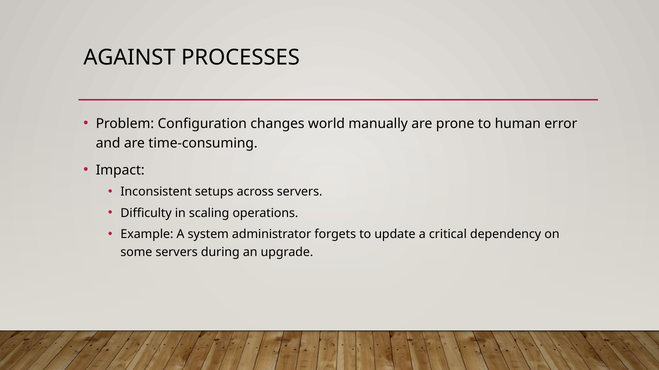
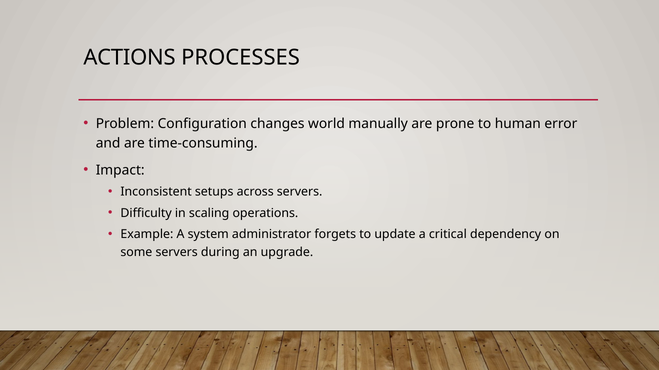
AGAINST: AGAINST -> ACTIONS
